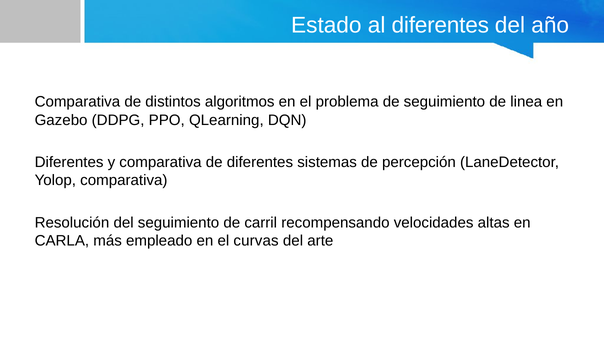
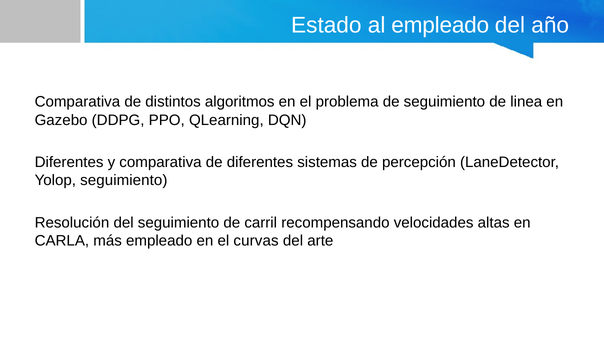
al diferentes: diferentes -> empleado
Yolop comparativa: comparativa -> seguimiento
